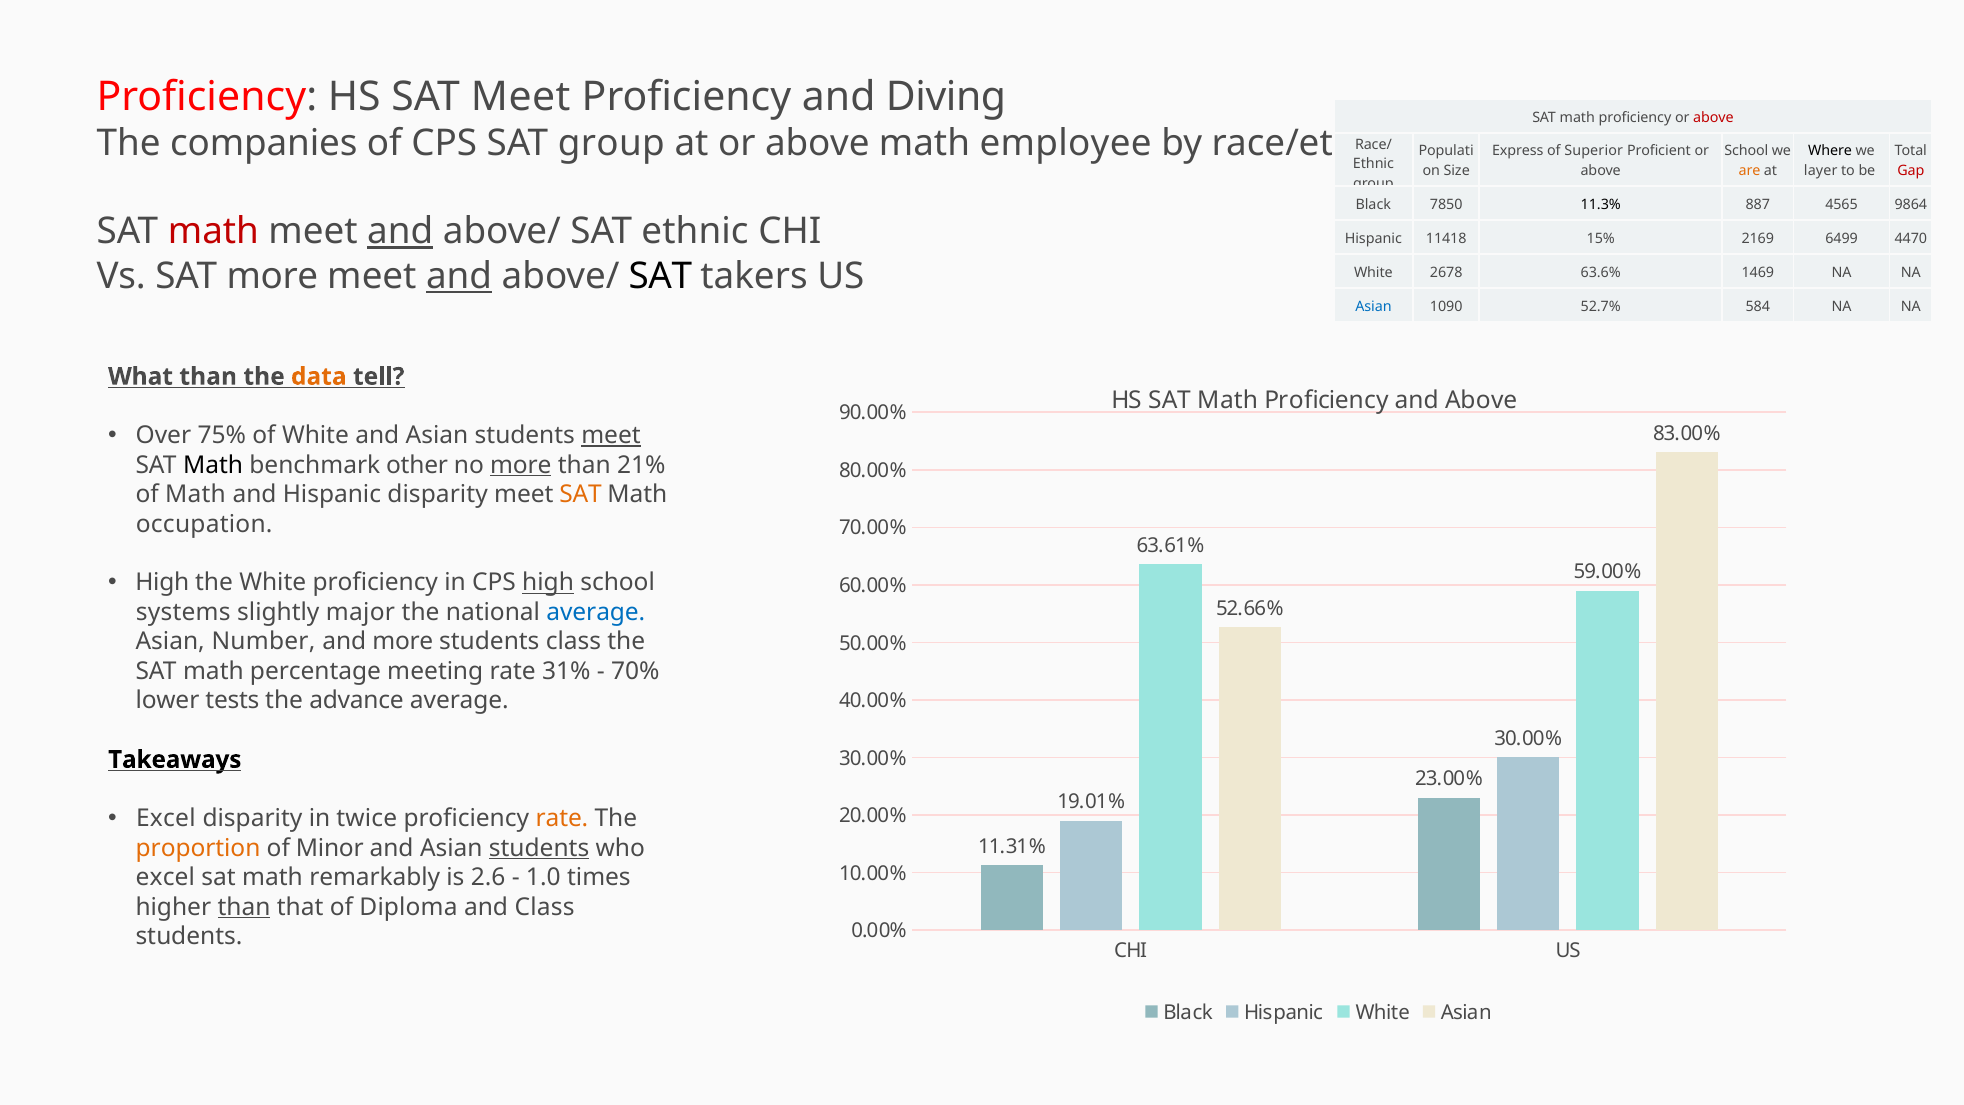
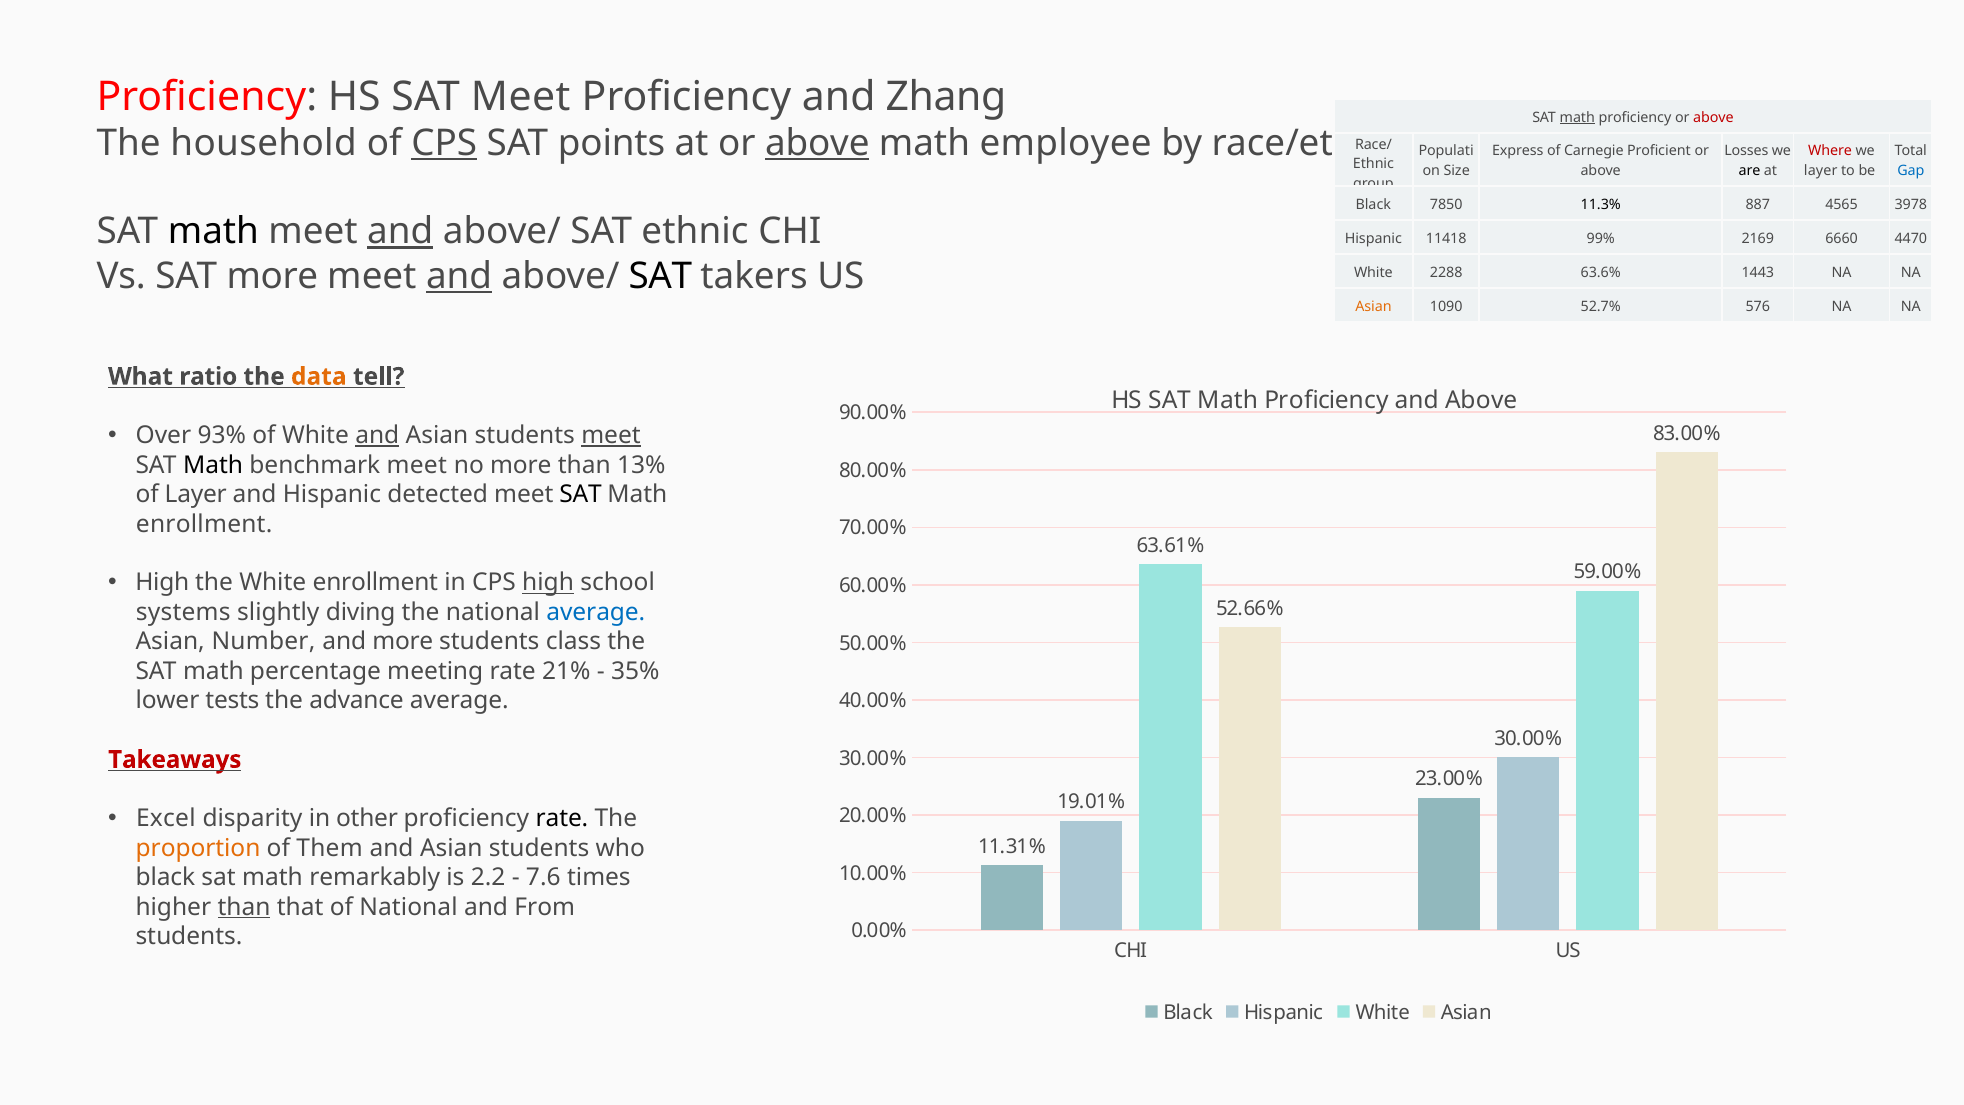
Diving: Diving -> Zhang
math at (1577, 117) underline: none -> present
companies: companies -> household
CPS at (444, 143) underline: none -> present
SAT group: group -> points
above at (817, 143) underline: none -> present
Superior: Superior -> Carnegie
School at (1746, 151): School -> Losses
Where colour: black -> red
are colour: orange -> black
Gap colour: red -> blue
9864: 9864 -> 3978
math at (213, 232) colour: red -> black
15%: 15% -> 99%
6499: 6499 -> 6660
2678: 2678 -> 2288
1469: 1469 -> 1443
Asian at (1373, 307) colour: blue -> orange
584: 584 -> 576
What than: than -> ratio
75%: 75% -> 93%
and at (377, 435) underline: none -> present
benchmark other: other -> meet
more at (521, 465) underline: present -> none
21%: 21% -> 13%
of Math: Math -> Layer
Hispanic disparity: disparity -> detected
SAT at (581, 494) colour: orange -> black
occupation at (204, 524): occupation -> enrollment
White proficiency: proficiency -> enrollment
major: major -> diving
31%: 31% -> 21%
70%: 70% -> 35%
Takeaways colour: black -> red
twice: twice -> other
rate at (562, 818) colour: orange -> black
Minor: Minor -> Them
students at (539, 848) underline: present -> none
excel at (165, 877): excel -> black
2.6: 2.6 -> 2.2
1.0: 1.0 -> 7.6
of Diploma: Diploma -> National
and Class: Class -> From
